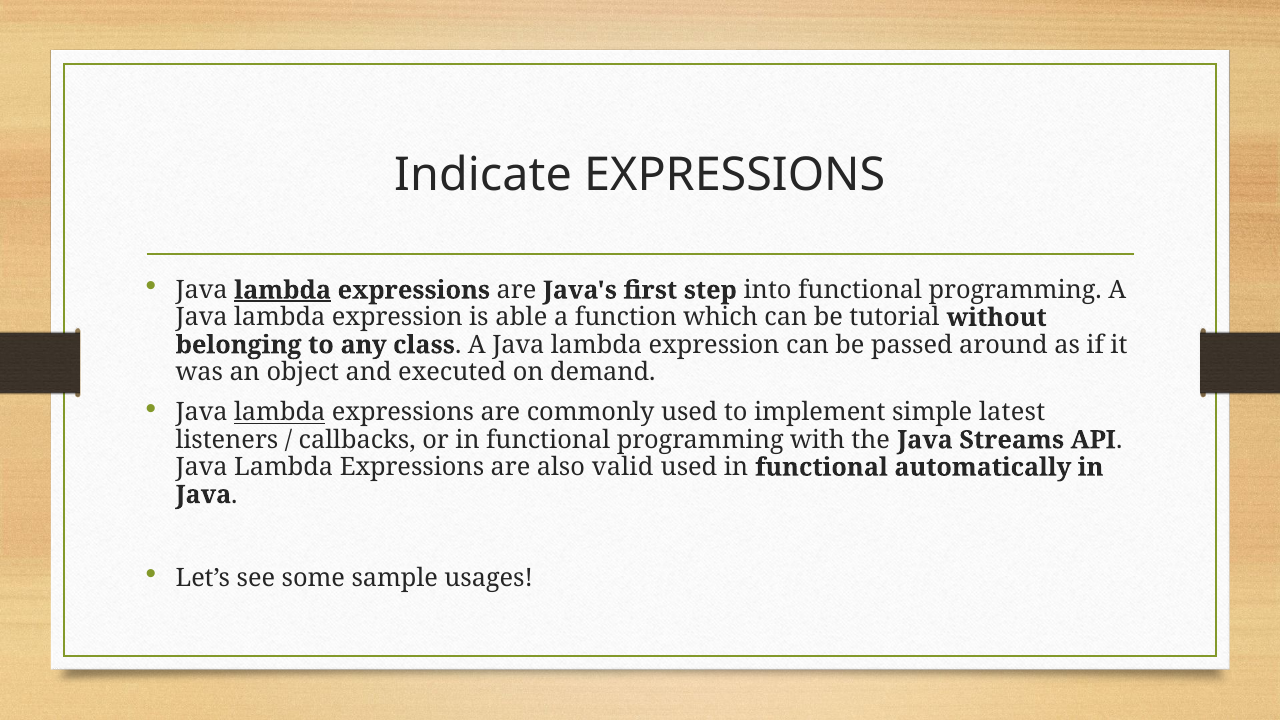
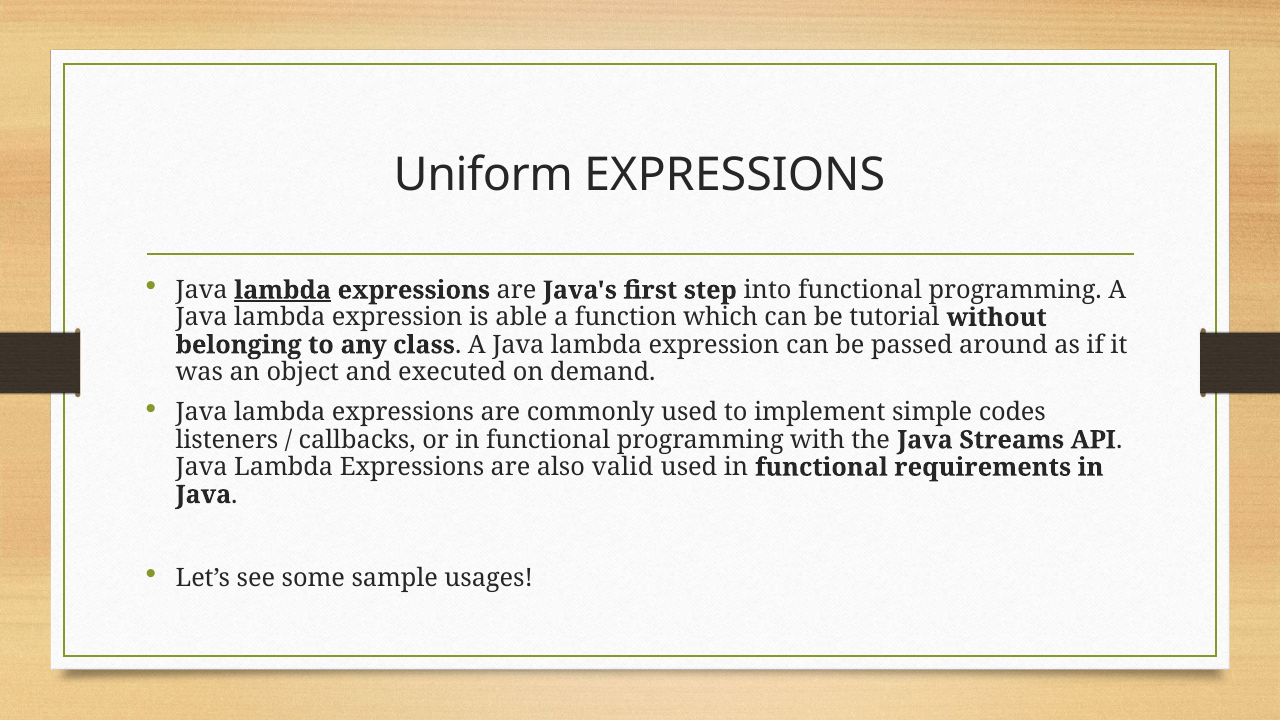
Indicate: Indicate -> Uniform
lambda at (280, 413) underline: present -> none
latest: latest -> codes
automatically: automatically -> requirements
